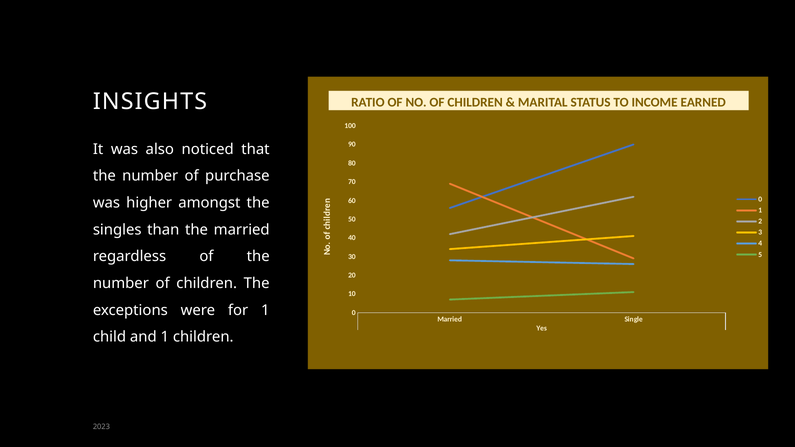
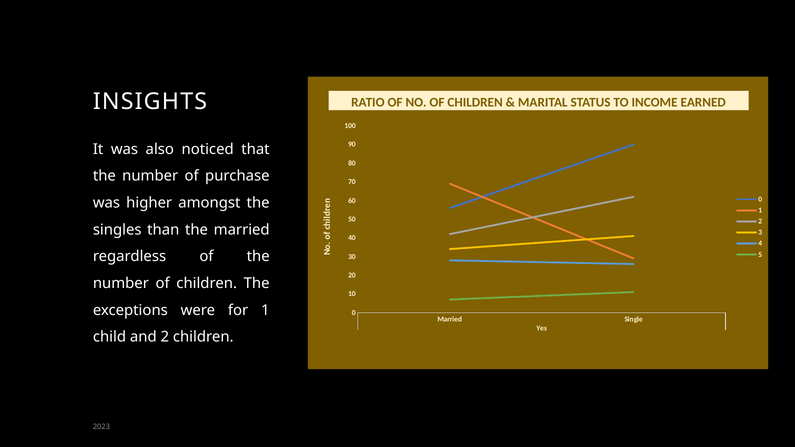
and 1: 1 -> 2
